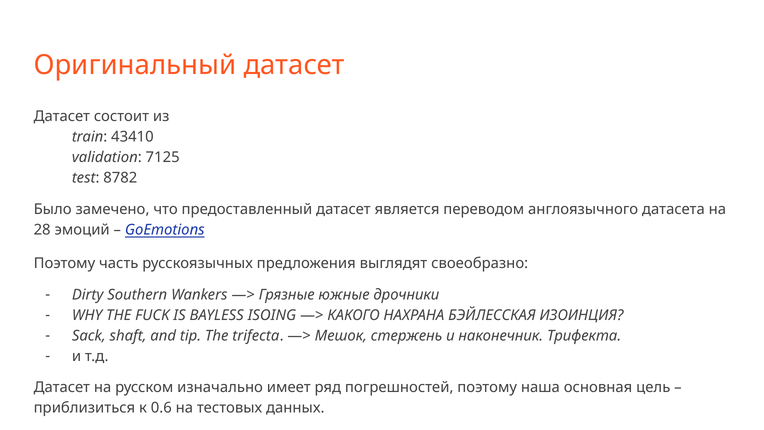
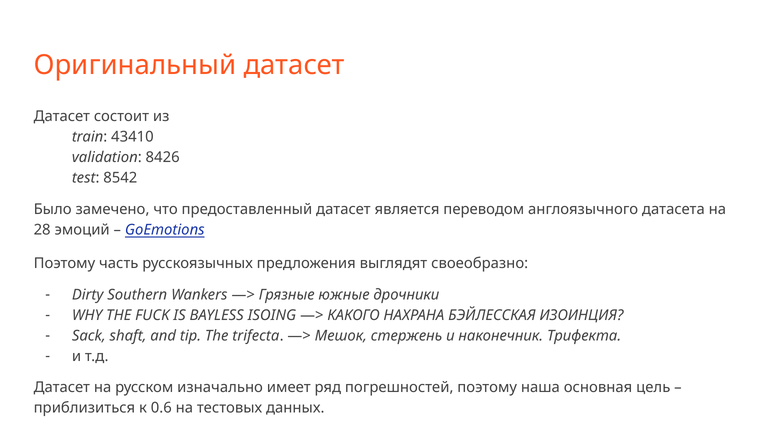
7125: 7125 -> 8426
8782: 8782 -> 8542
